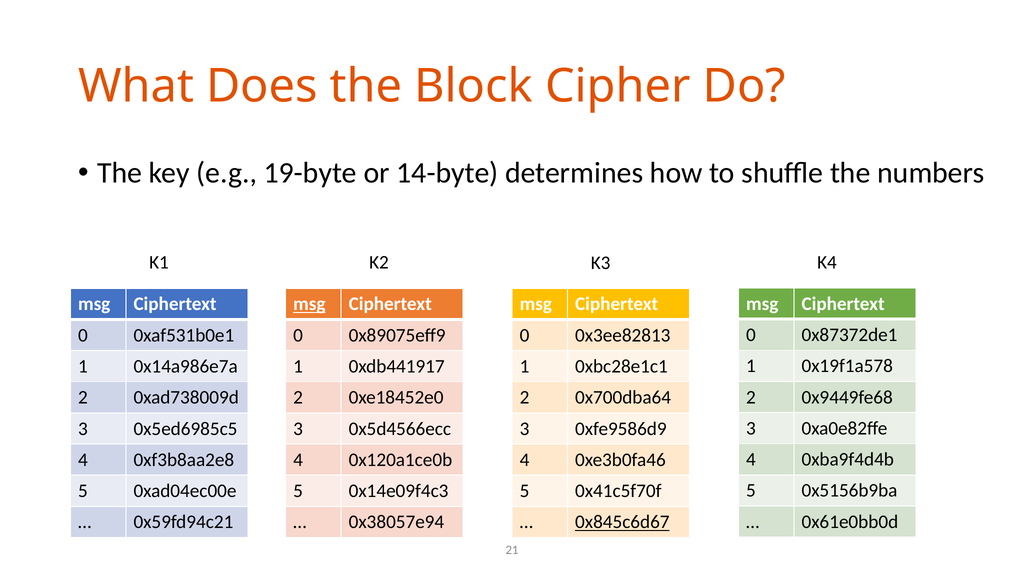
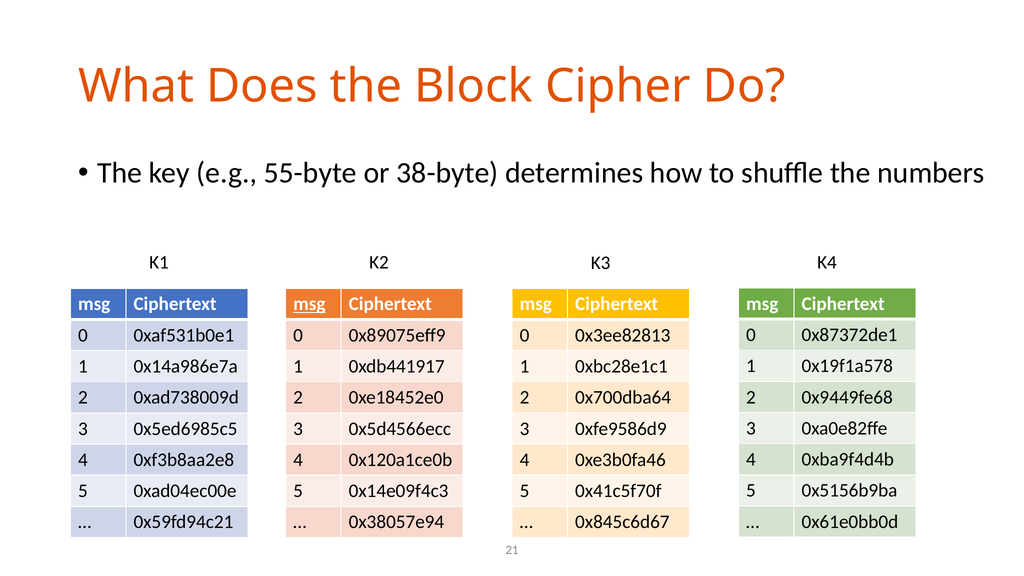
19-byte: 19-byte -> 55-byte
14-byte: 14-byte -> 38-byte
0x845c6d67 underline: present -> none
